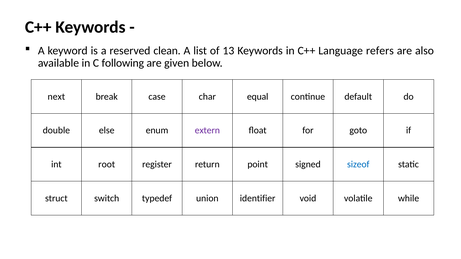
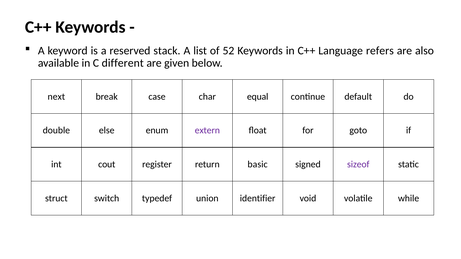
clean: clean -> stack
13: 13 -> 52
following: following -> different
root: root -> cout
point: point -> basic
sizeof colour: blue -> purple
